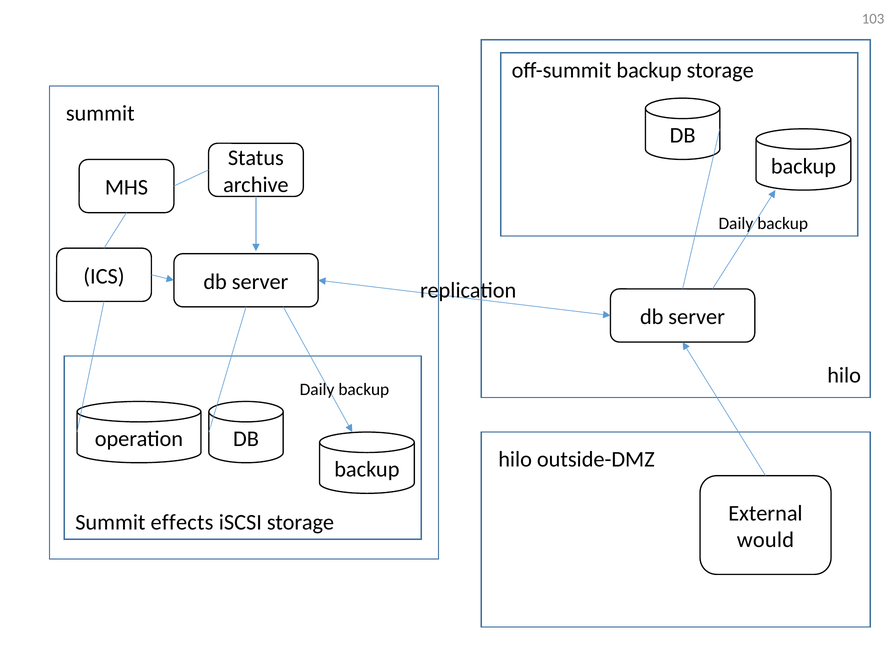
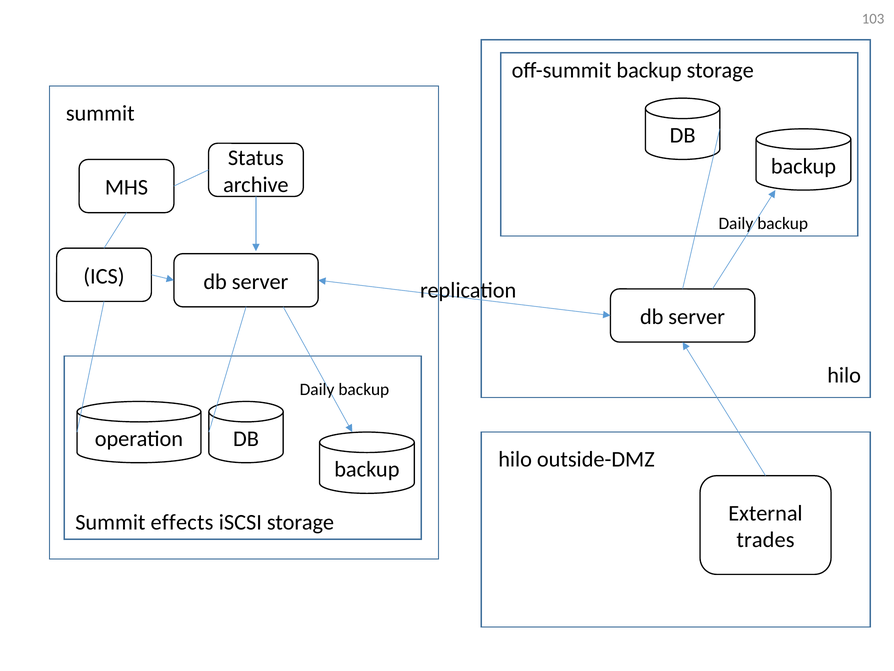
would: would -> trades
